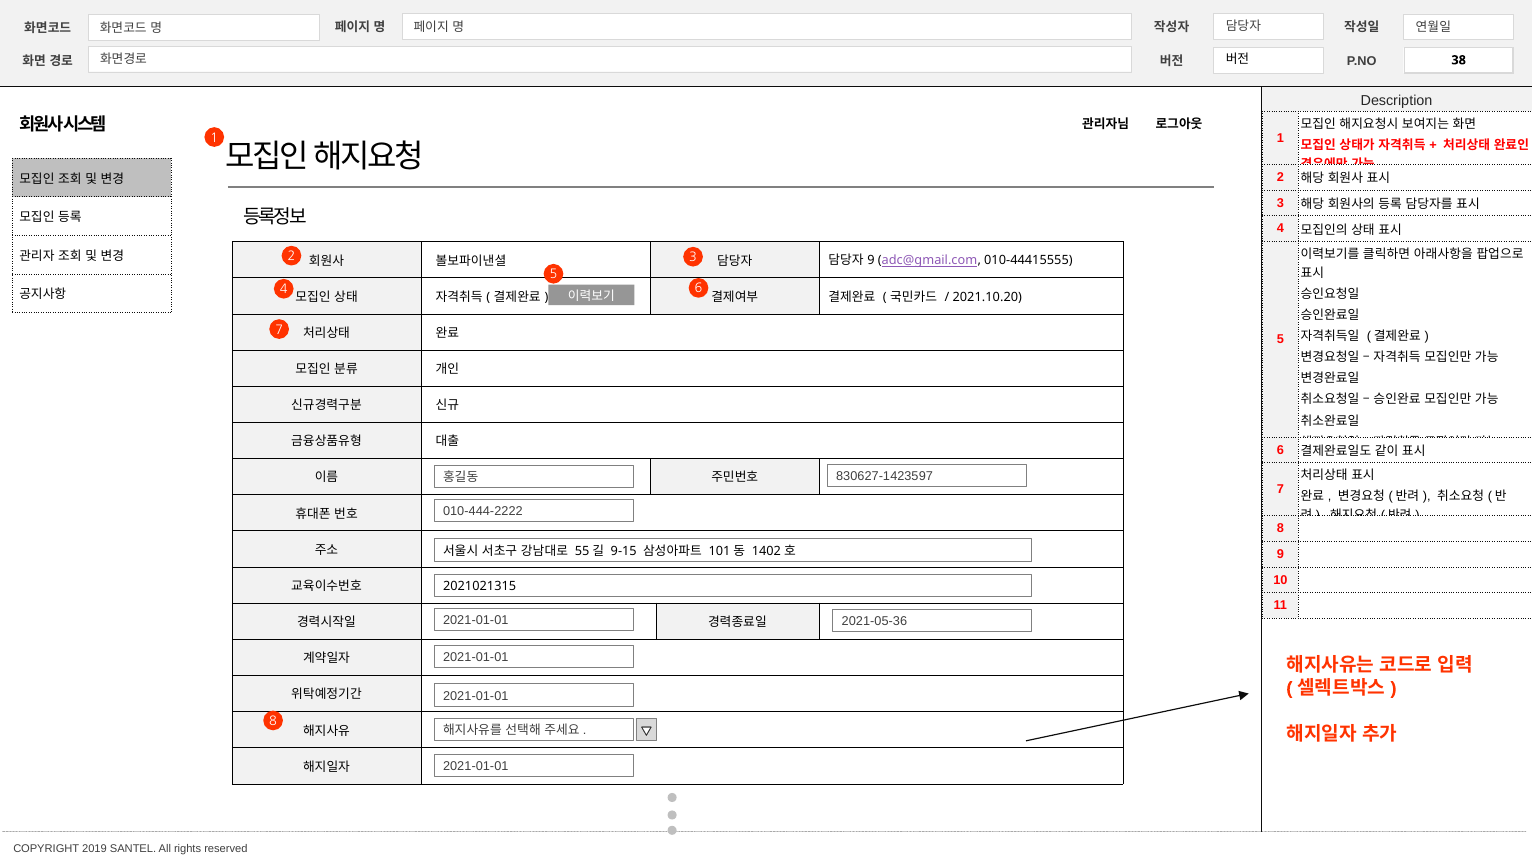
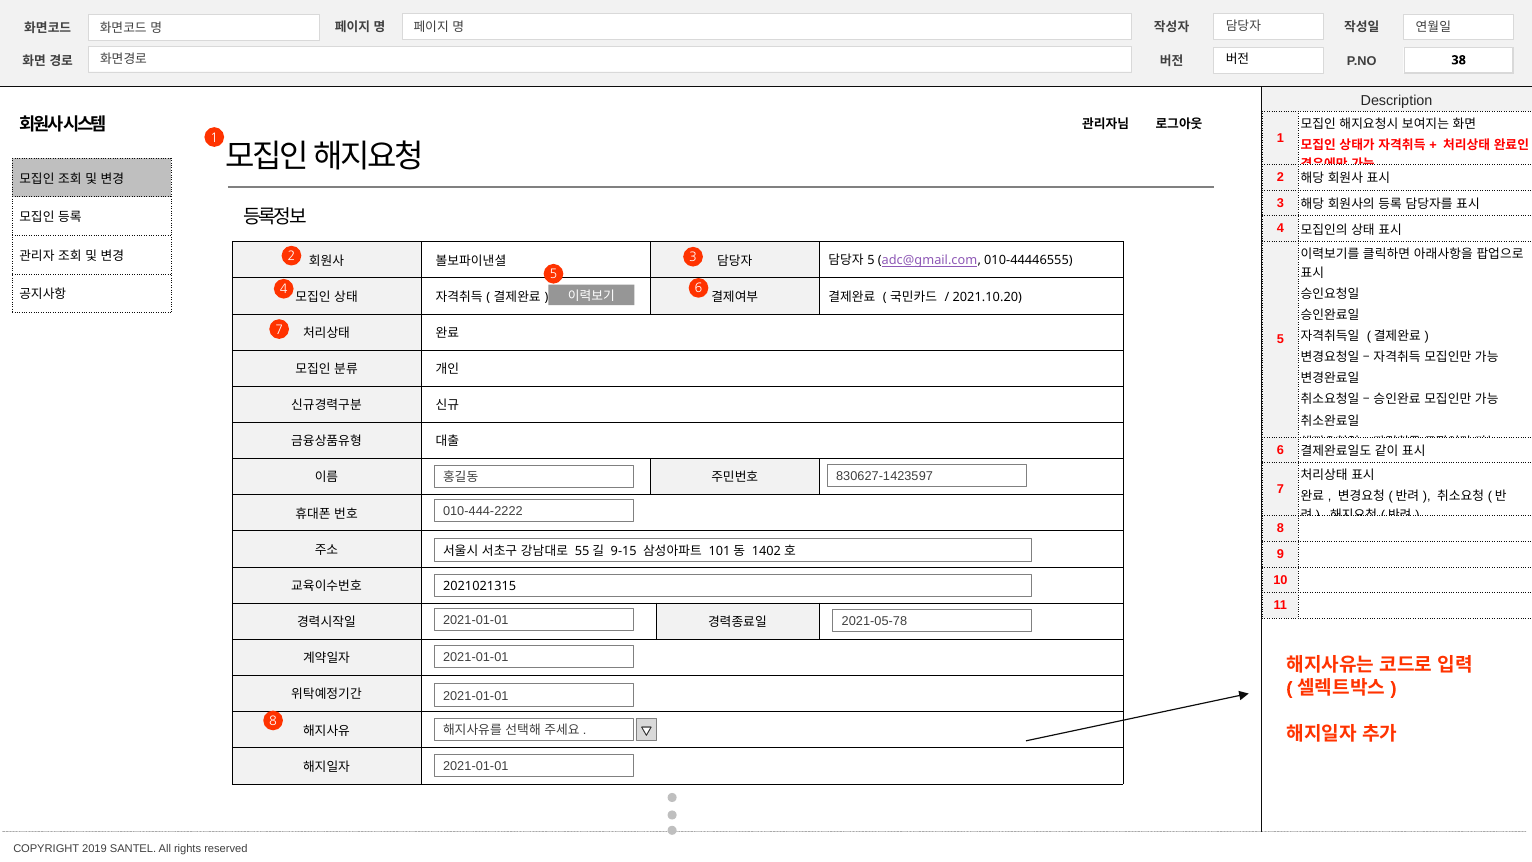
9 at (871, 261): 9 -> 5
010-44415555: 010-44415555 -> 010-44446555
2021-05-36: 2021-05-36 -> 2021-05-78
